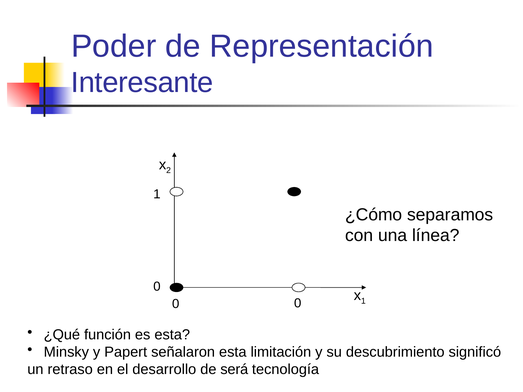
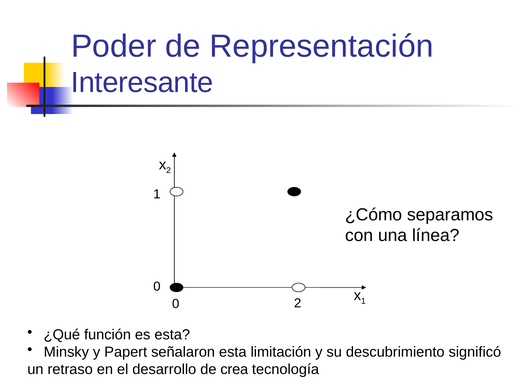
0 at (298, 303): 0 -> 2
será: será -> crea
